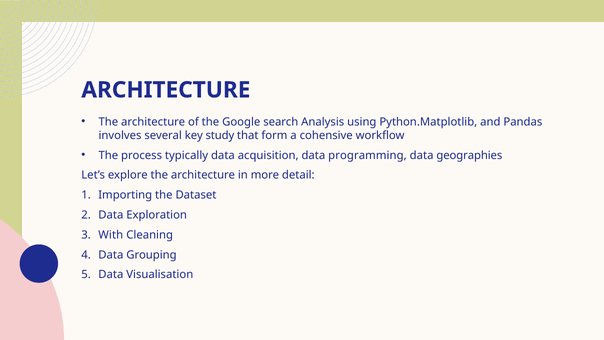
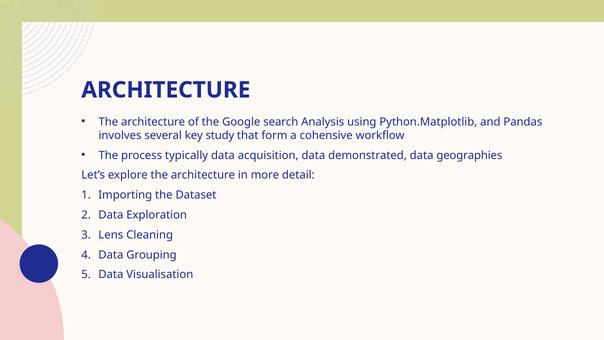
programming: programming -> demonstrated
With: With -> Lens
